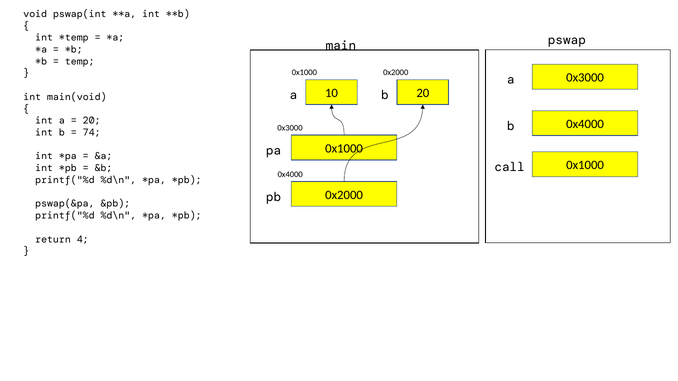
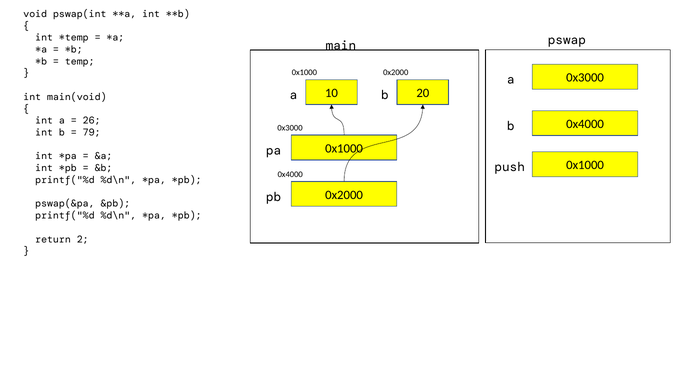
20 at (92, 121): 20 -> 26
74: 74 -> 79
call: call -> push
4: 4 -> 2
